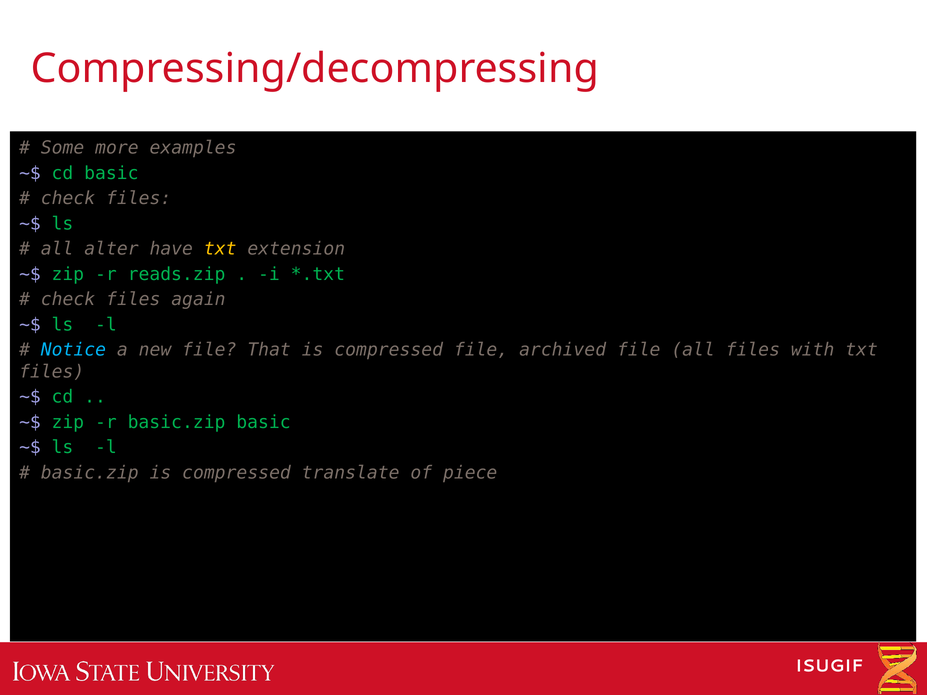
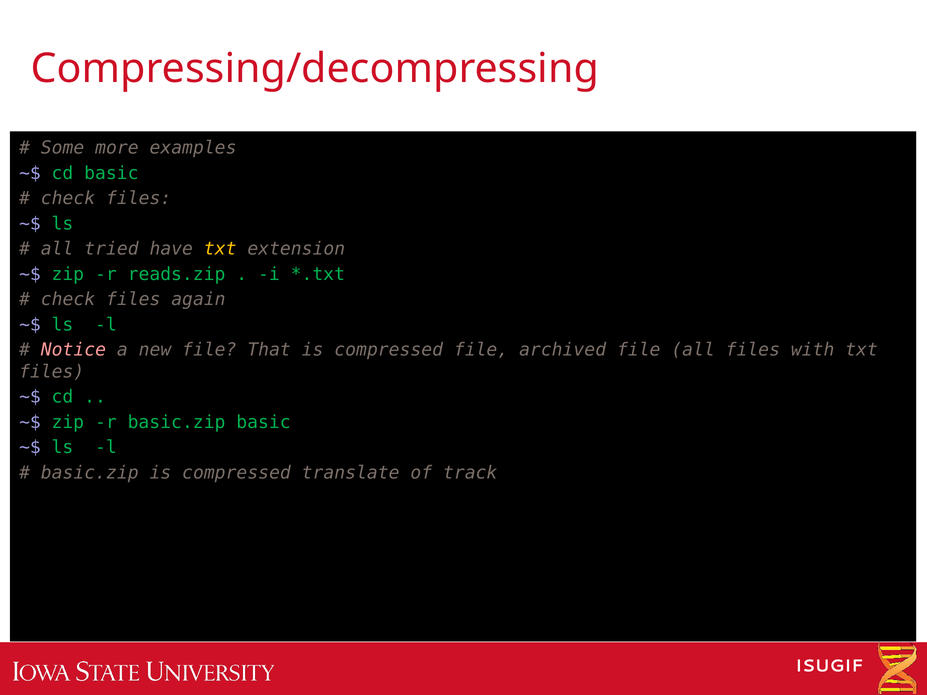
alter: alter -> tried
Notice colour: light blue -> pink
piece: piece -> track
